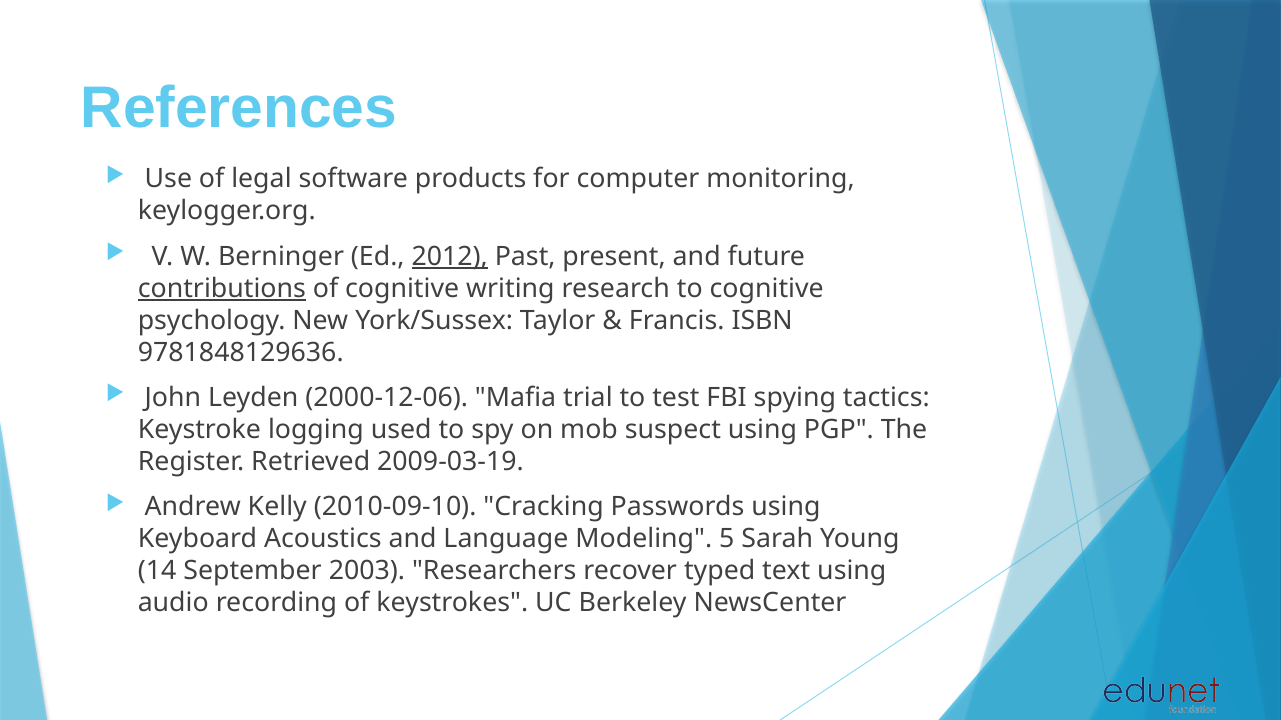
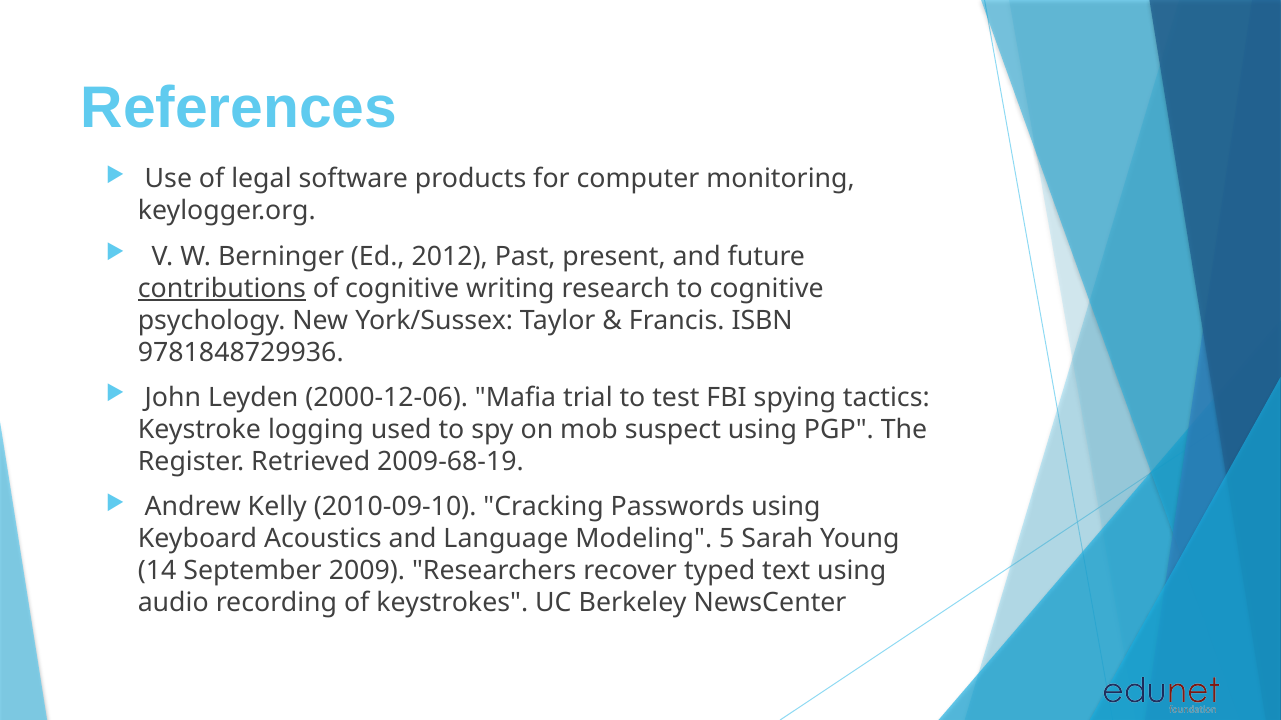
2012 underline: present -> none
9781848129636: 9781848129636 -> 9781848729936
2009-03-19: 2009-03-19 -> 2009-68-19
2003: 2003 -> 2009
